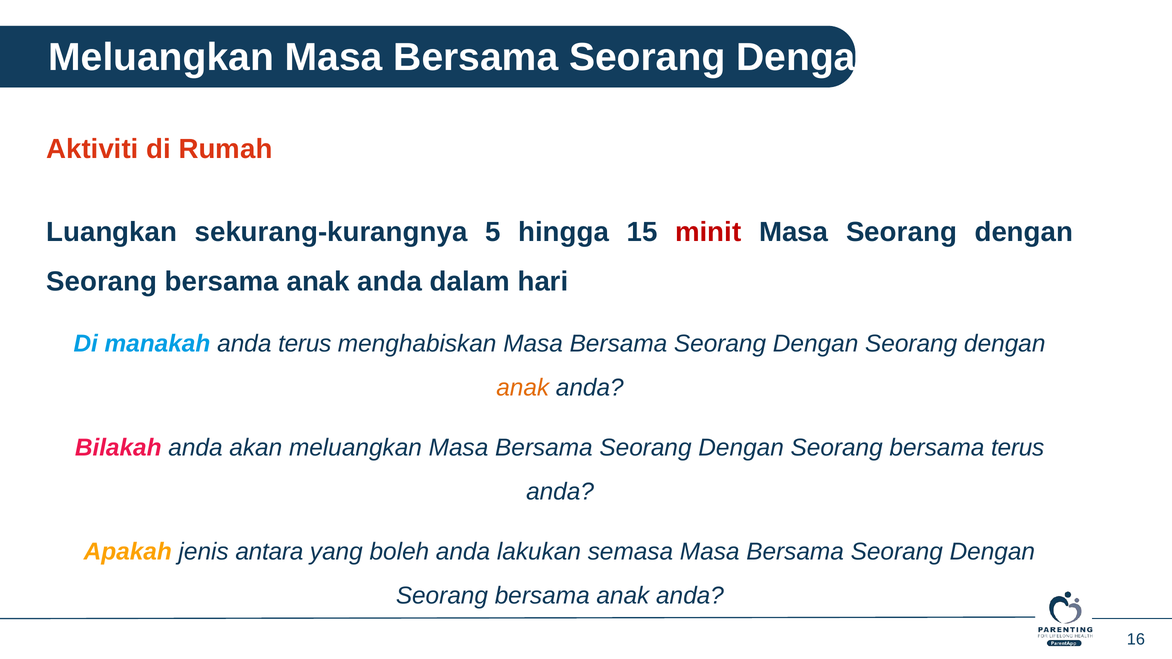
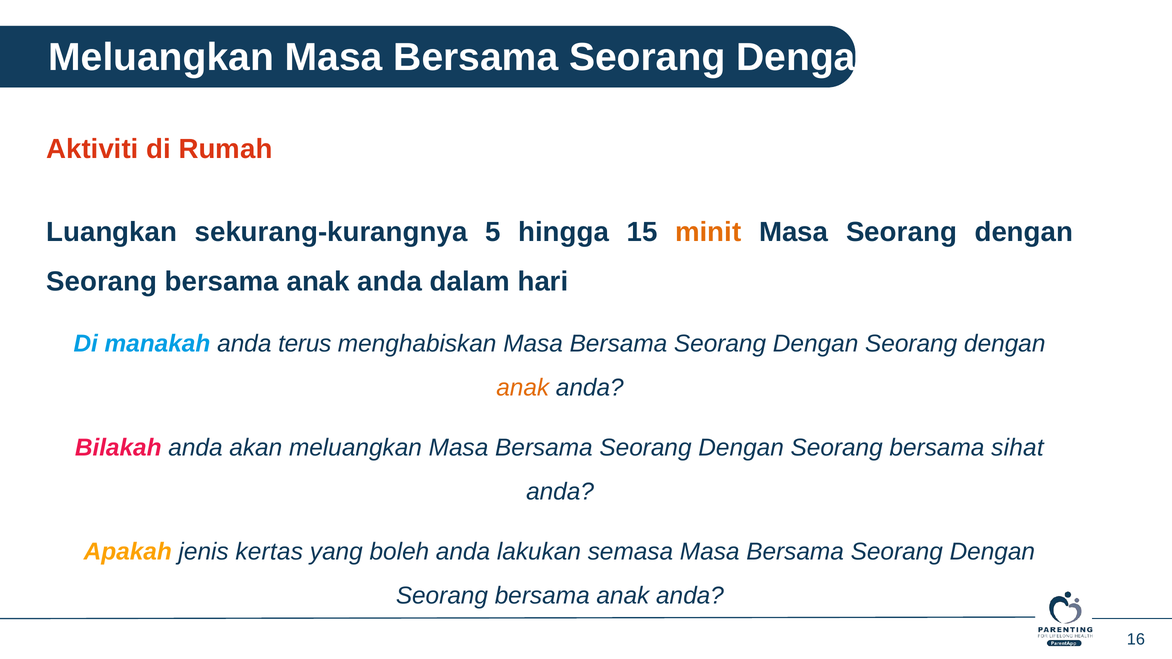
minit colour: red -> orange
bersama terus: terus -> sihat
antara: antara -> kertas
